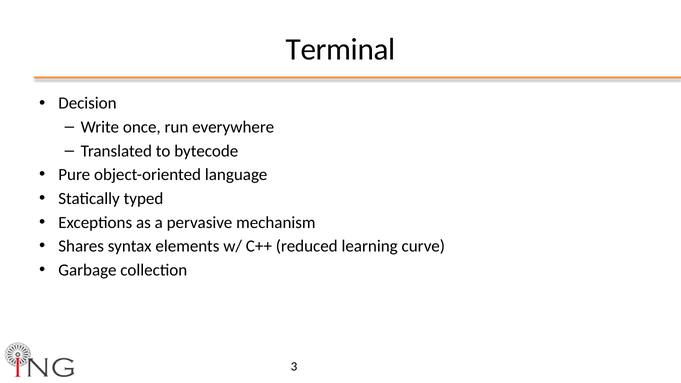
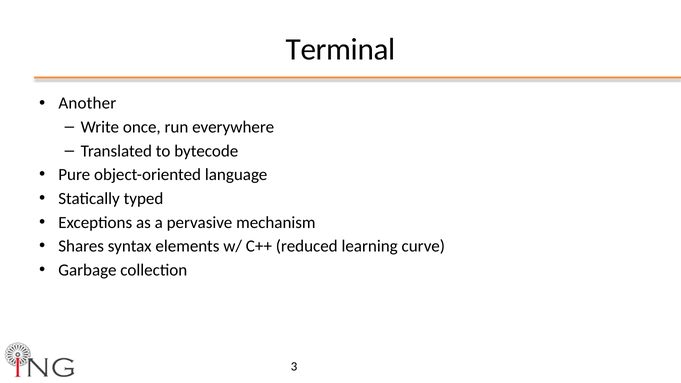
Decision: Decision -> Another
